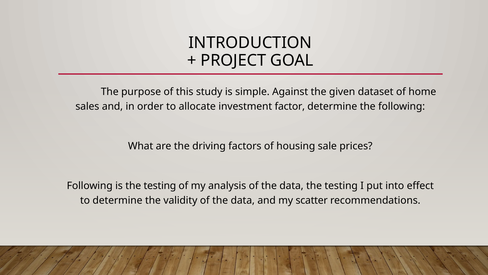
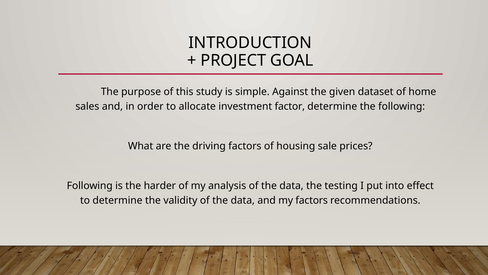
is the testing: testing -> harder
my scatter: scatter -> factors
